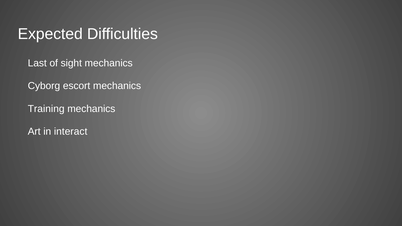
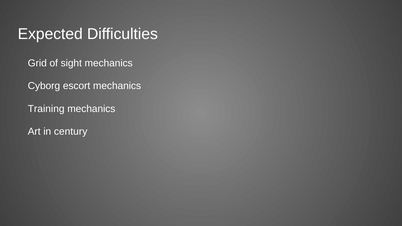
Last: Last -> Grid
interact: interact -> century
